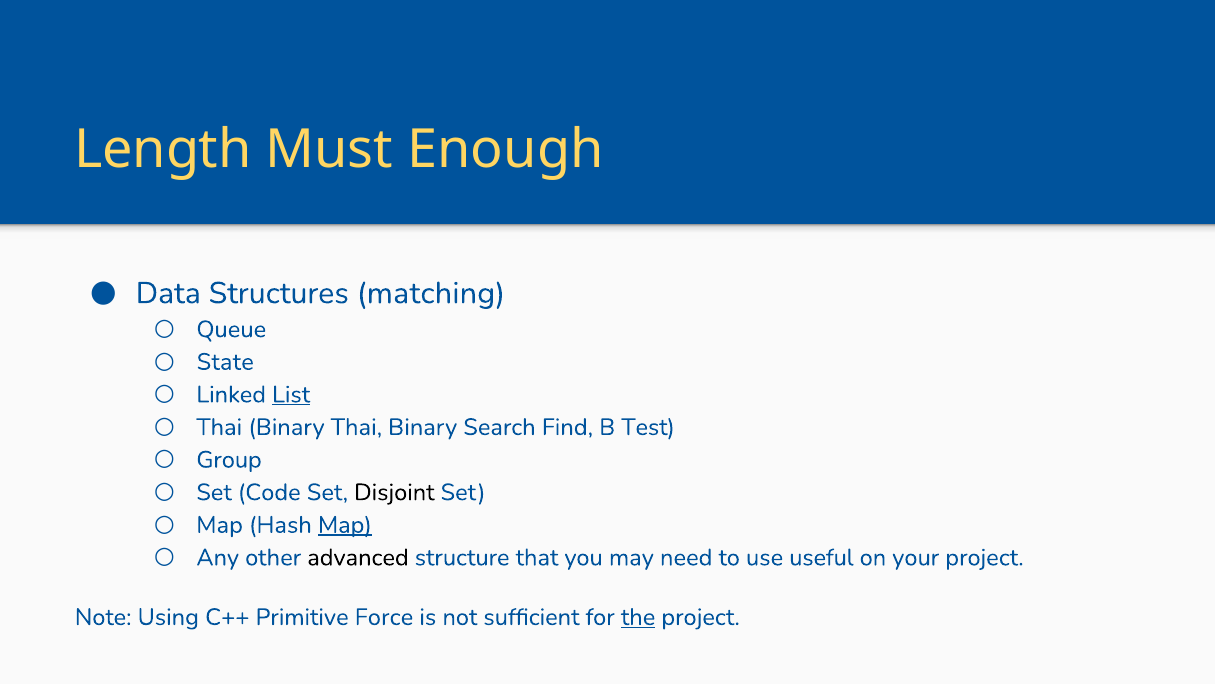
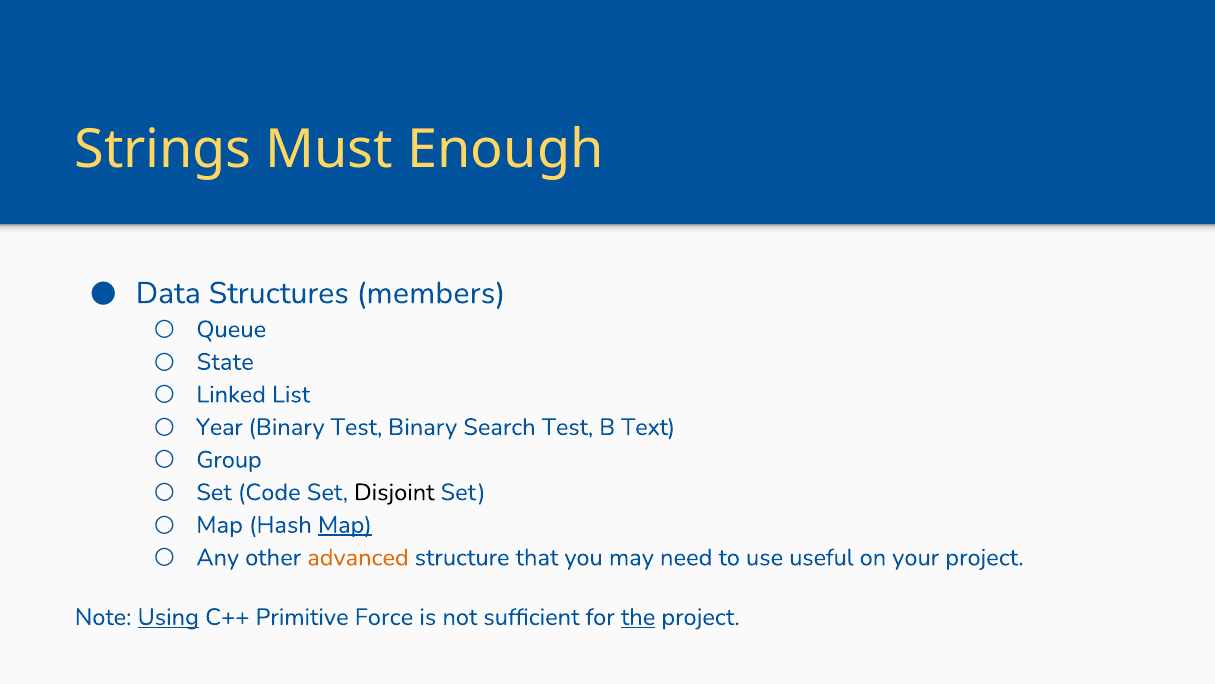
Length: Length -> Strings
matching: matching -> members
List underline: present -> none
Thai at (219, 427): Thai -> Year
Binary Thai: Thai -> Test
Search Find: Find -> Test
Test: Test -> Text
advanced colour: black -> orange
Using underline: none -> present
